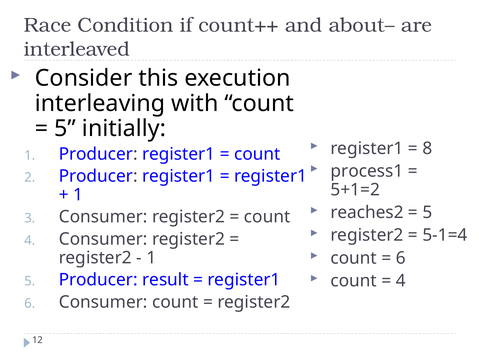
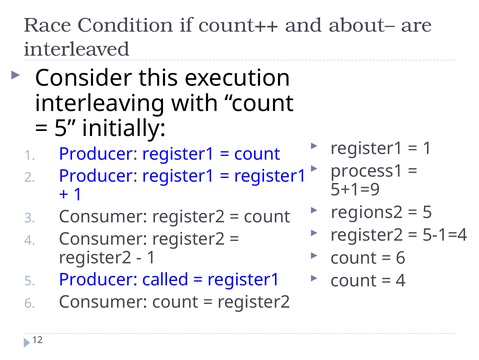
8 at (427, 148): 8 -> 1
5+1=2: 5+1=2 -> 5+1=9
reaches2: reaches2 -> regions2
result: result -> called
